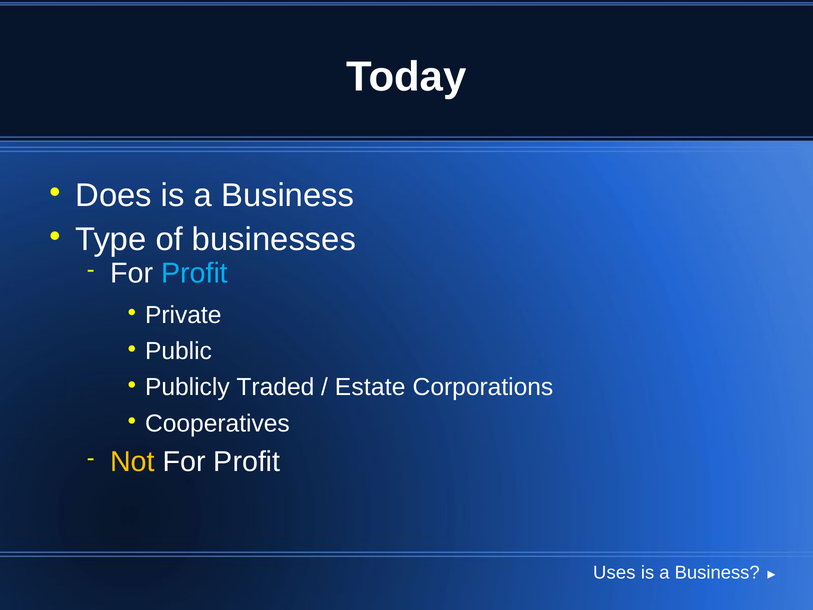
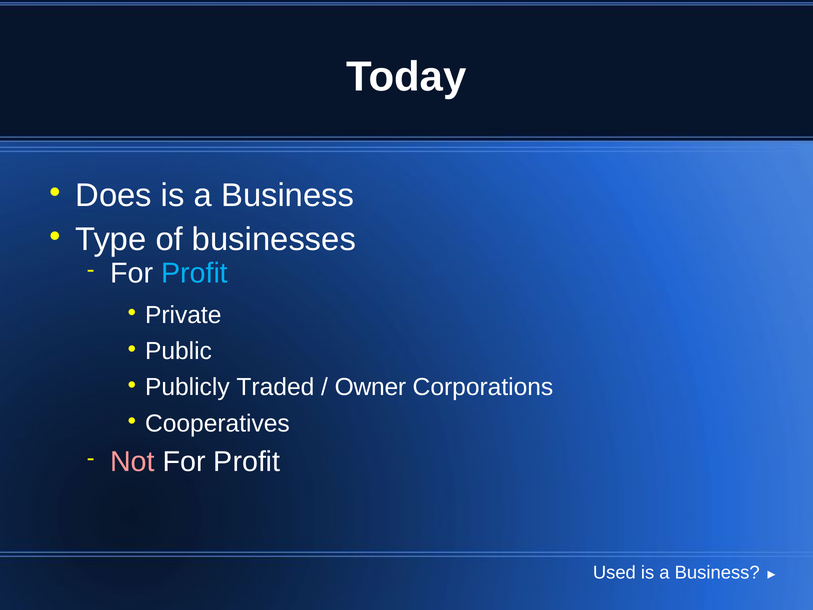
Estate: Estate -> Owner
Not colour: yellow -> pink
Uses: Uses -> Used
